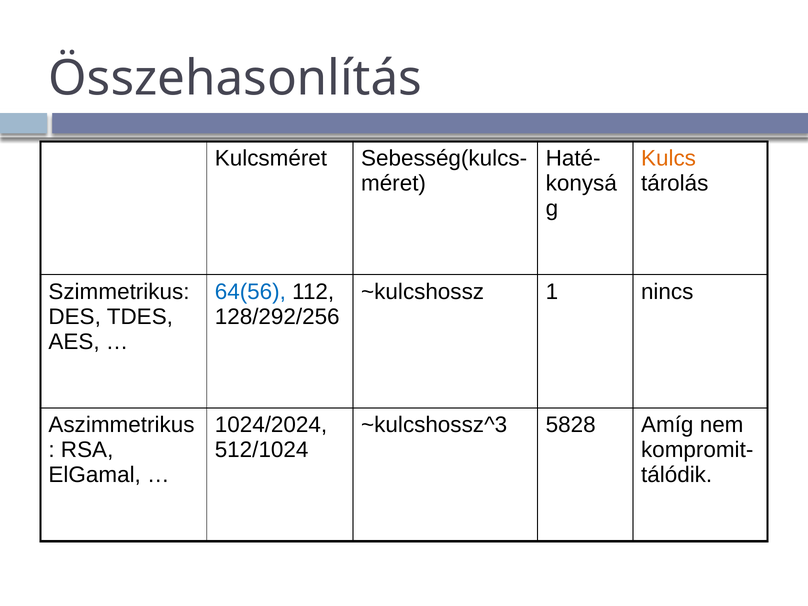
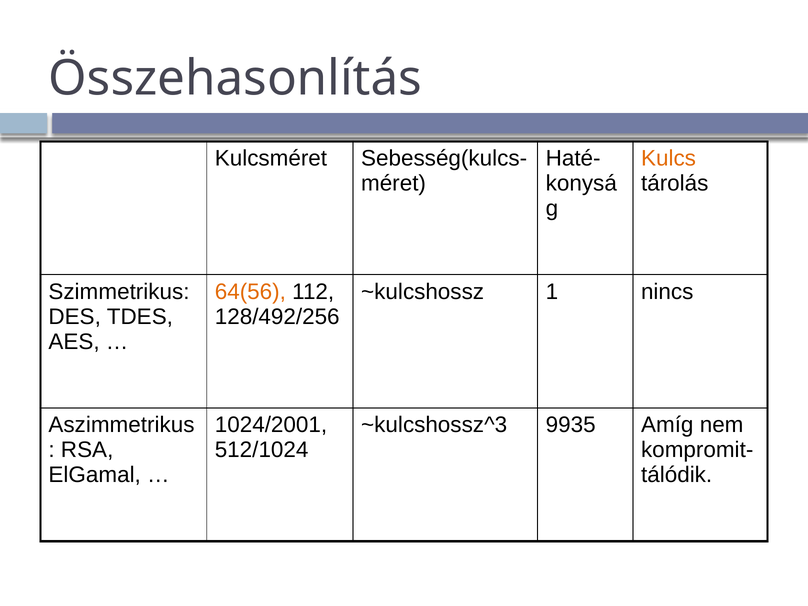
64(56 colour: blue -> orange
128/292/256: 128/292/256 -> 128/492/256
1024/2024: 1024/2024 -> 1024/2001
5828: 5828 -> 9935
